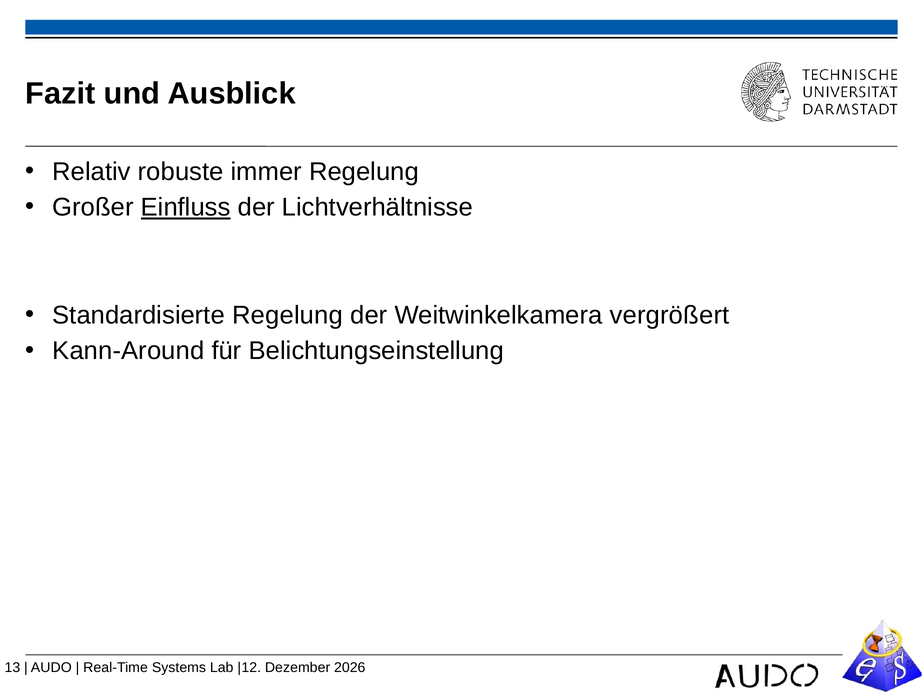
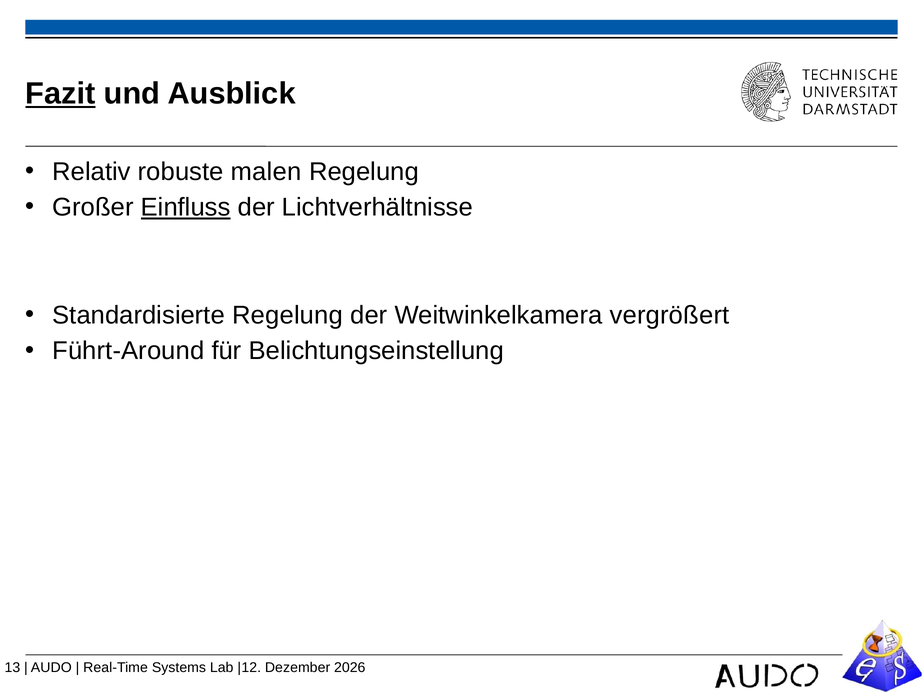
Fazit underline: none -> present
immer: immer -> malen
Kann-Around: Kann-Around -> Führt-Around
